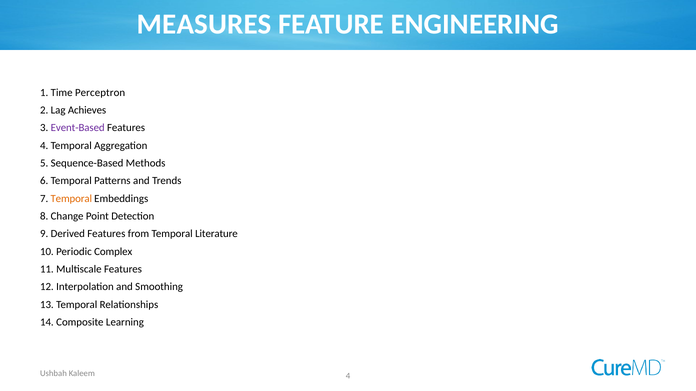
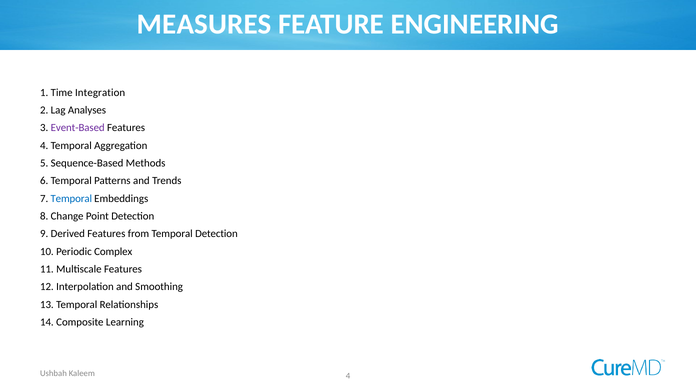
Perceptron: Perceptron -> Integration
Achieves: Achieves -> Analyses
Temporal at (71, 199) colour: orange -> blue
Temporal Literature: Literature -> Detection
